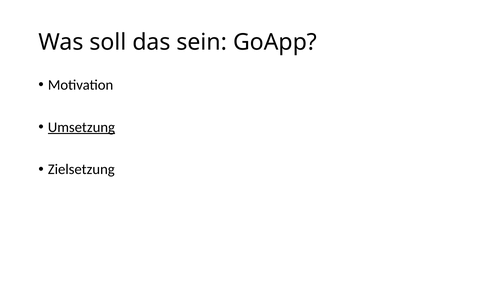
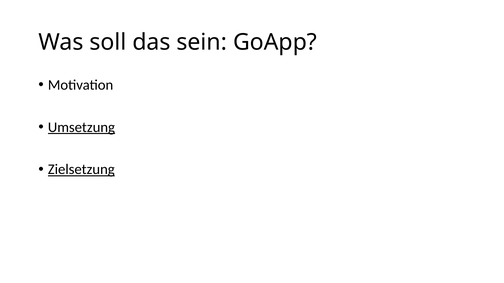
Zielsetzung underline: none -> present
